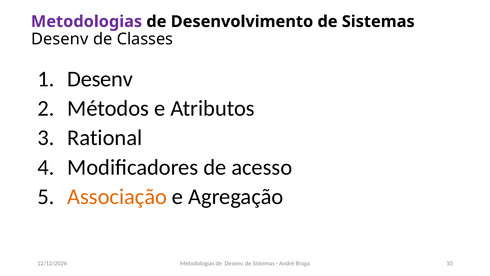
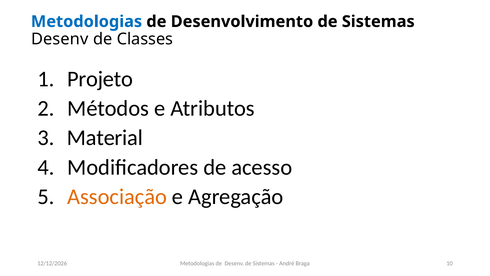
Metodologias at (87, 22) colour: purple -> blue
Desenv at (100, 79): Desenv -> Projeto
Rational: Rational -> Material
